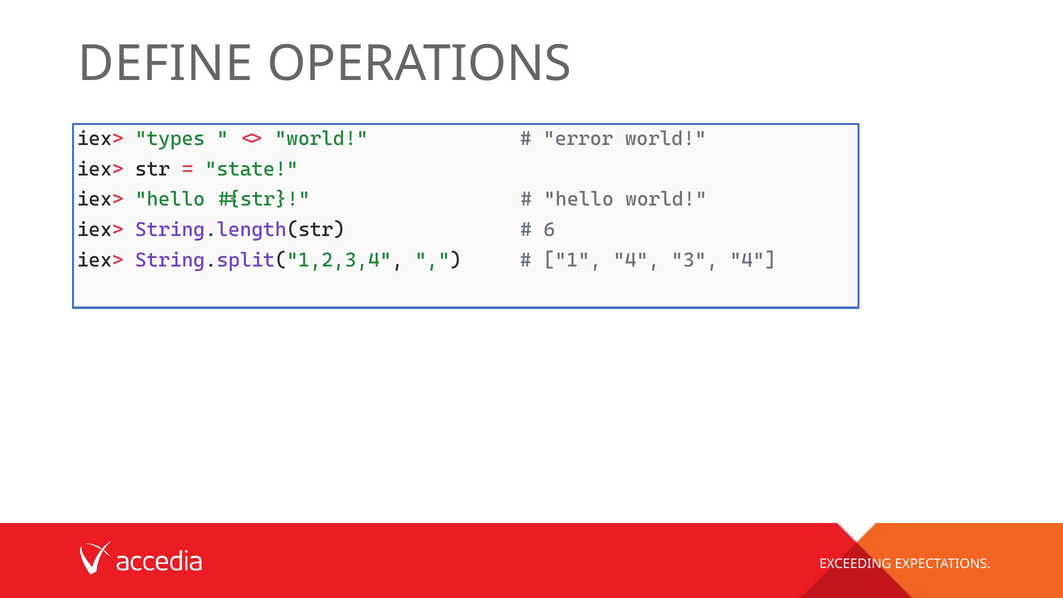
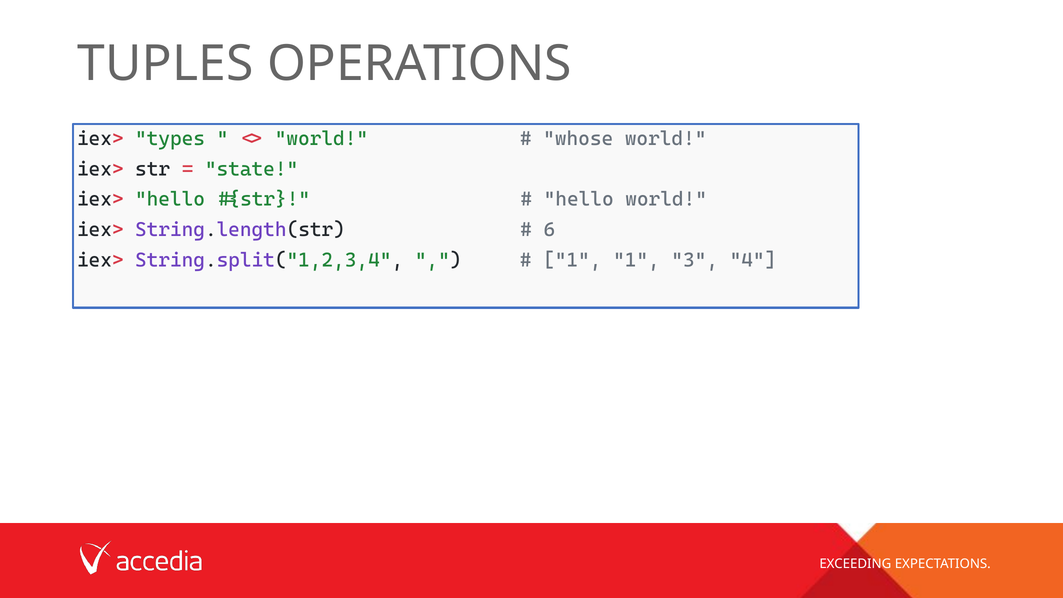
DEFINE: DEFINE -> TUPLES
error: error -> whose
1 4: 4 -> 1
